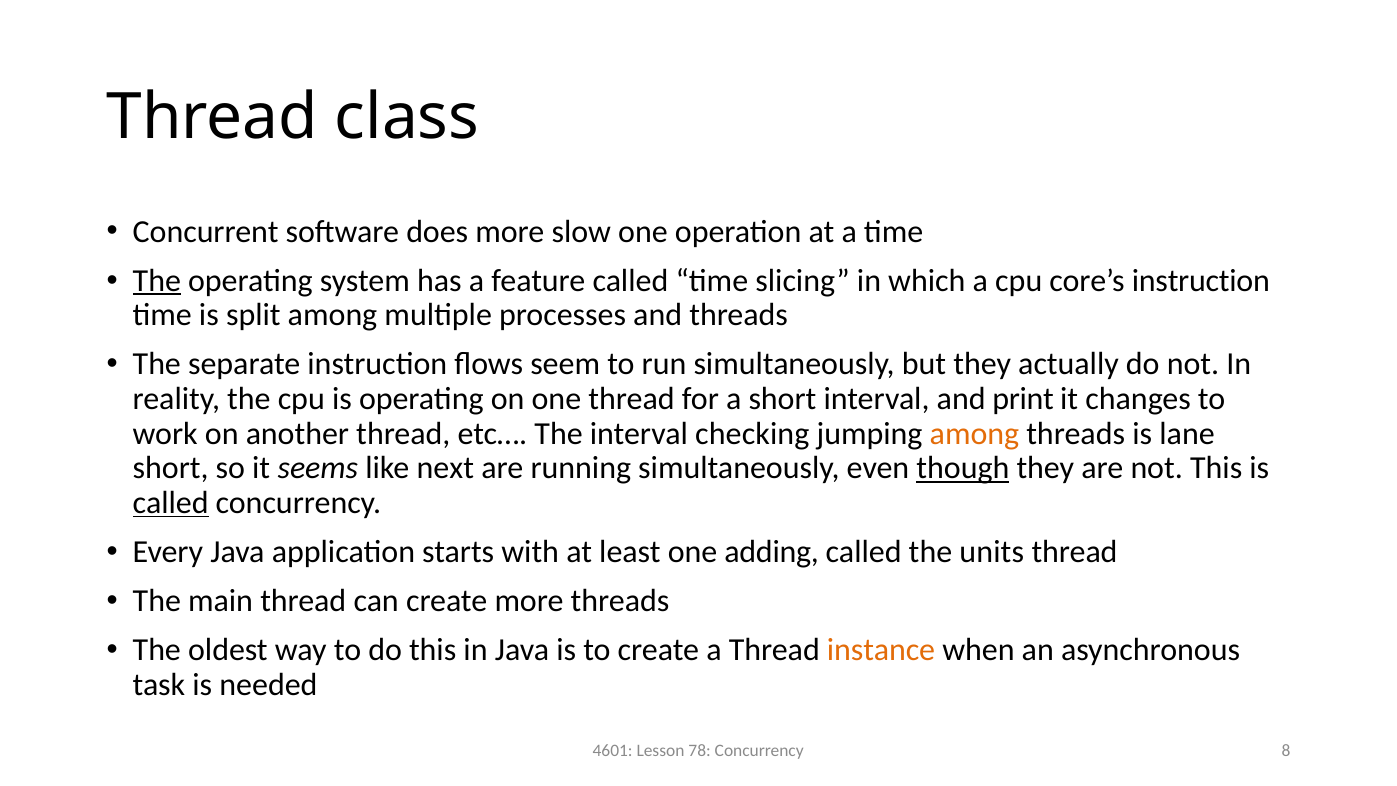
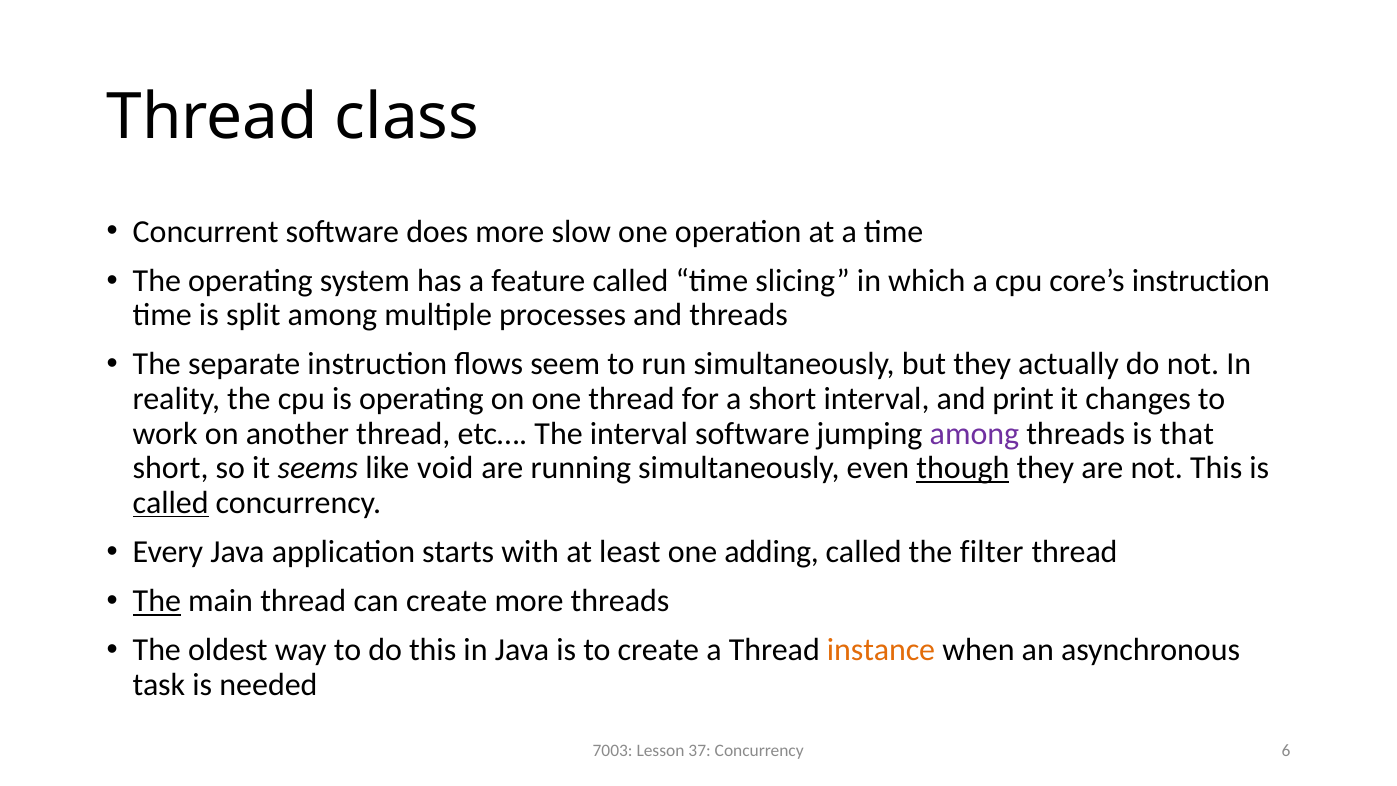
The at (157, 281) underline: present -> none
interval checking: checking -> software
among at (974, 433) colour: orange -> purple
lane: lane -> that
next: next -> void
units: units -> filter
The at (157, 601) underline: none -> present
4601: 4601 -> 7003
78: 78 -> 37
8: 8 -> 6
